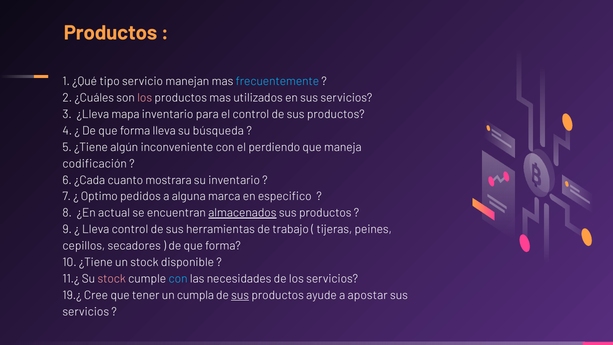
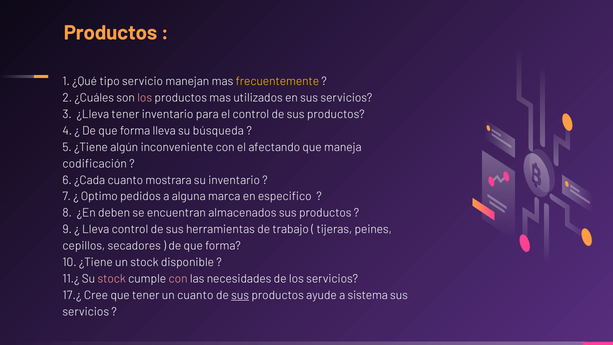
frecuentemente colour: light blue -> yellow
¿Lleva mapa: mapa -> tener
perdiendo: perdiendo -> afectando
actual: actual -> deben
almacenados underline: present -> none
con at (178, 279) colour: light blue -> pink
19.¿: 19.¿ -> 17.¿
un cumpla: cumpla -> cuanto
apostar: apostar -> sistema
